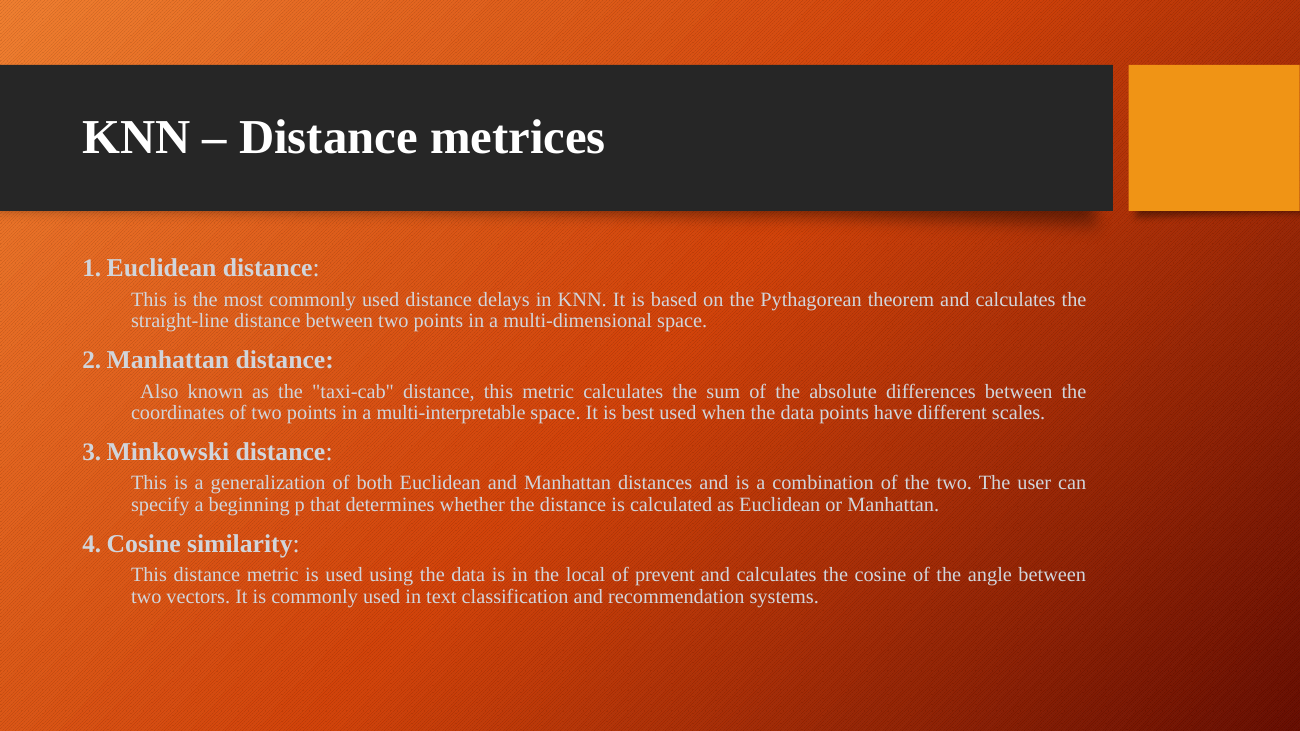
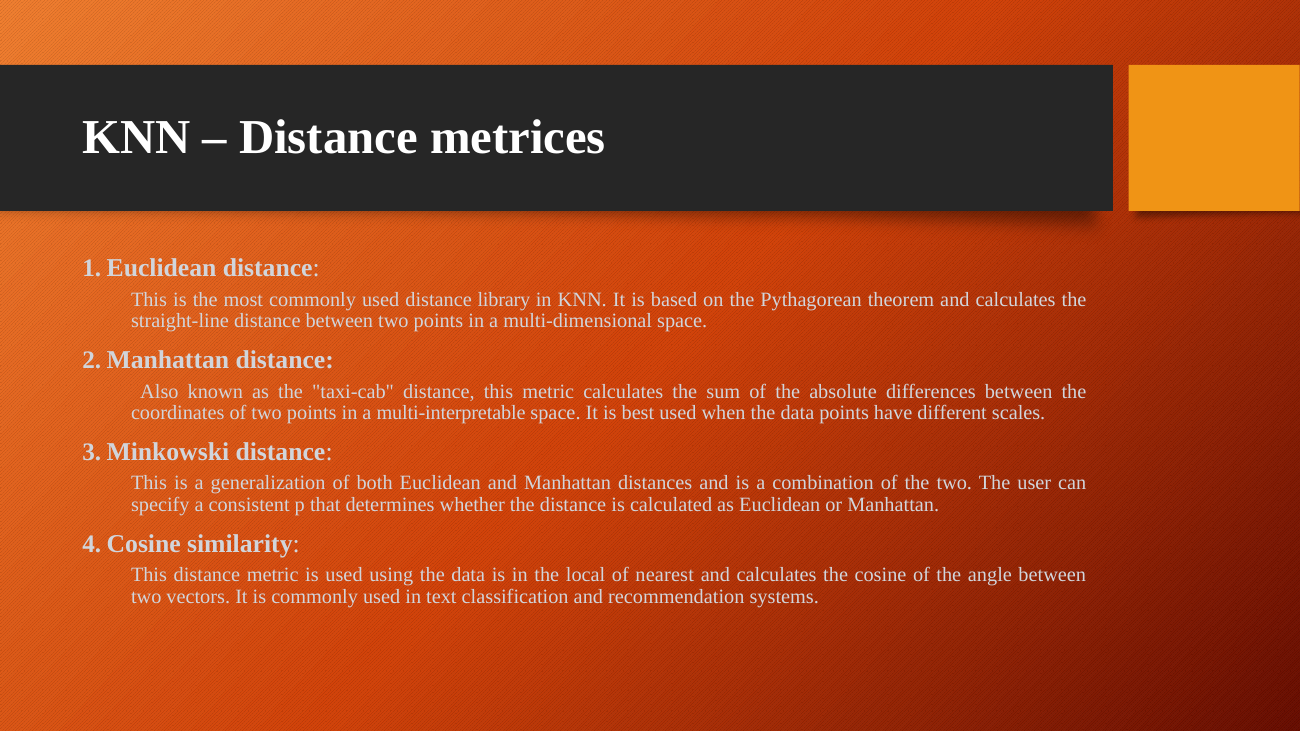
delays: delays -> library
beginning: beginning -> consistent
prevent: prevent -> nearest
